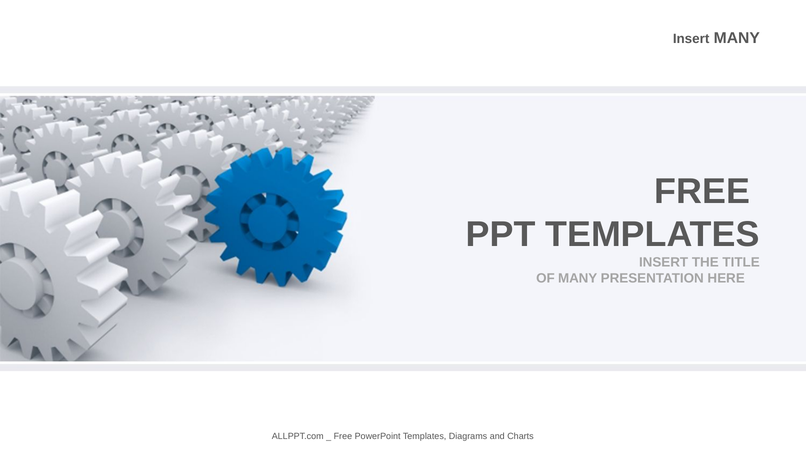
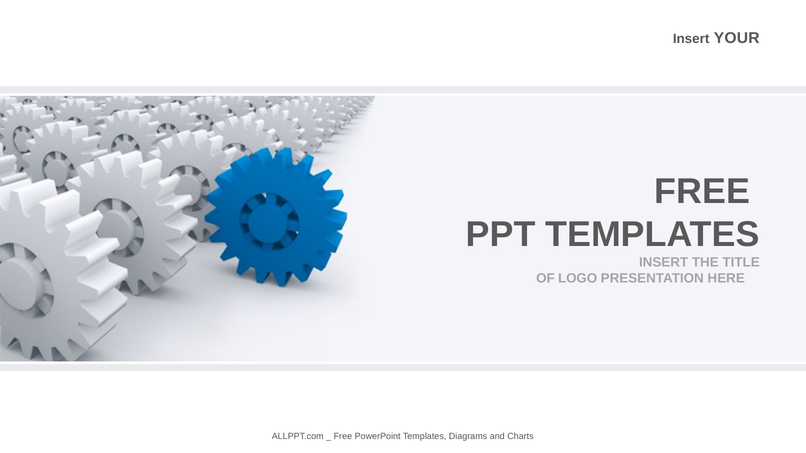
Insert MANY: MANY -> YOUR
OF MANY: MANY -> LOGO
